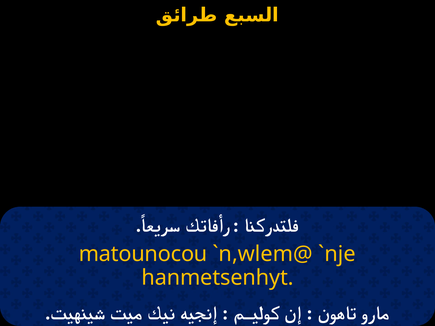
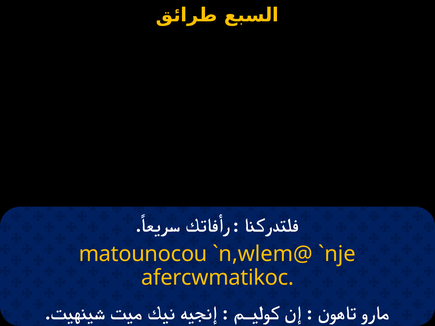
hanmetsenhyt: hanmetsenhyt -> afercwmatikoc
